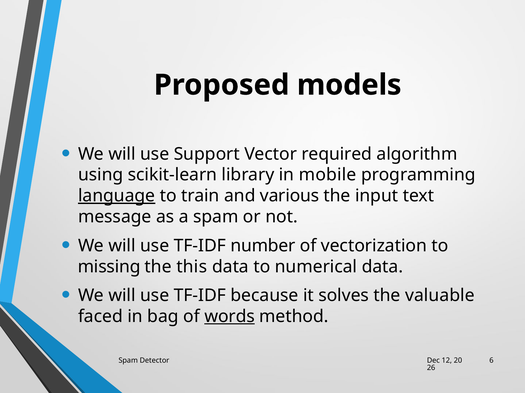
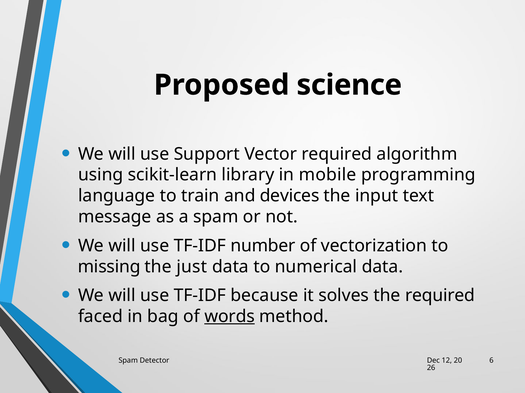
models: models -> science
language underline: present -> none
various: various -> devices
this: this -> just
the valuable: valuable -> required
